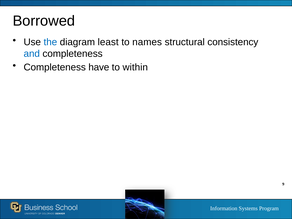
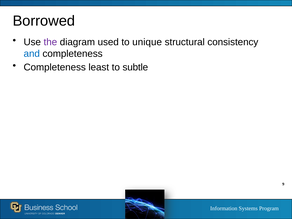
the colour: blue -> purple
least: least -> used
names: names -> unique
have: have -> least
within: within -> subtle
